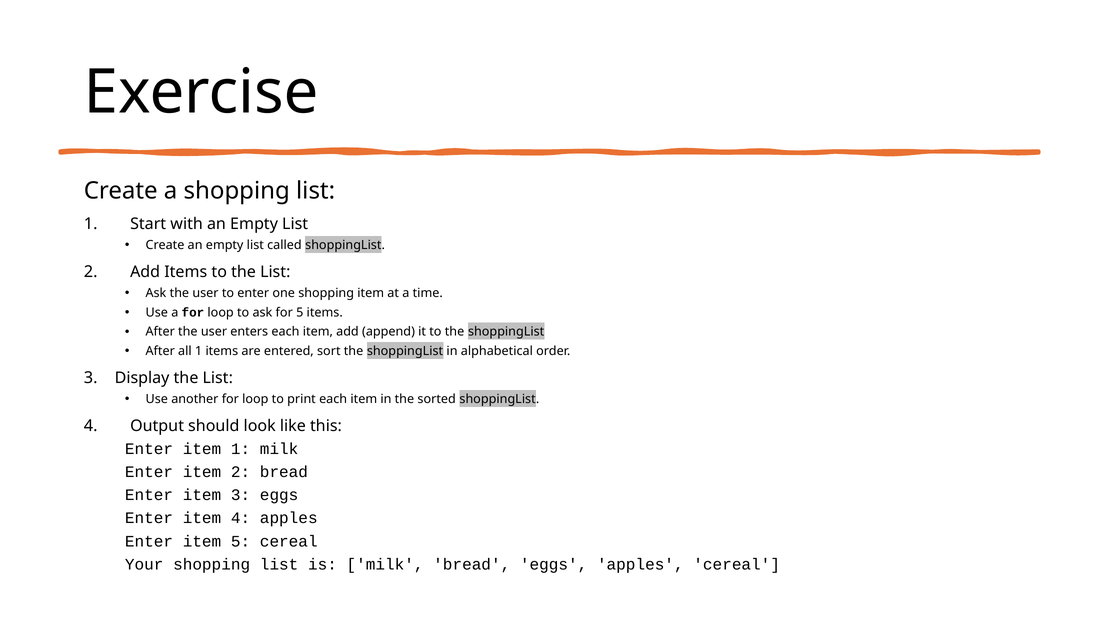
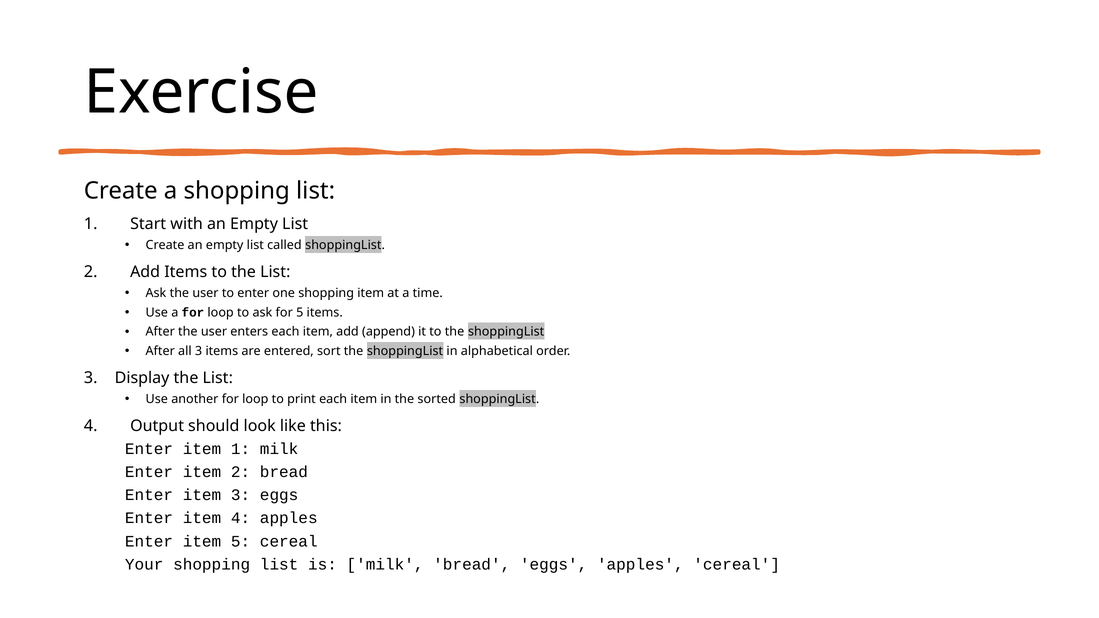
all 1: 1 -> 3
